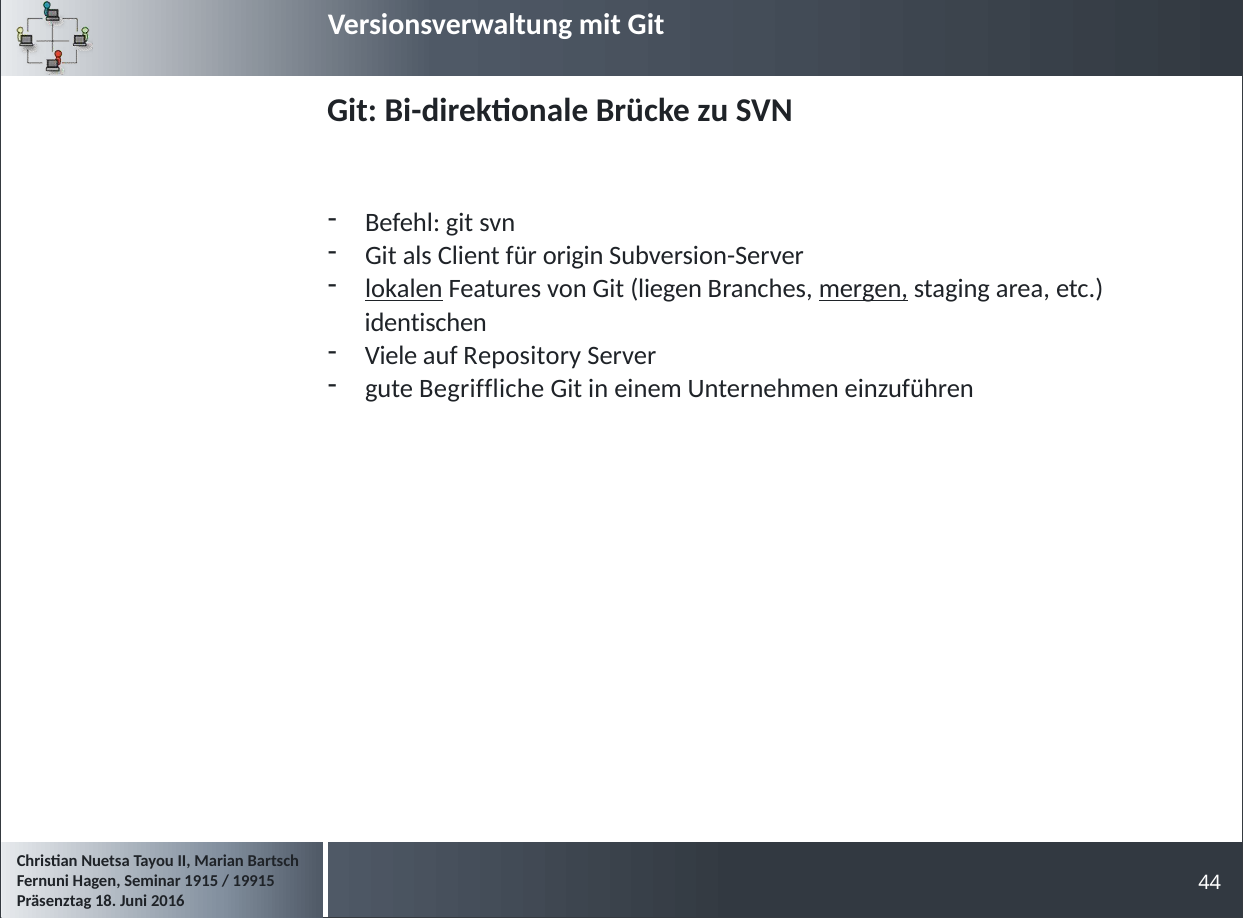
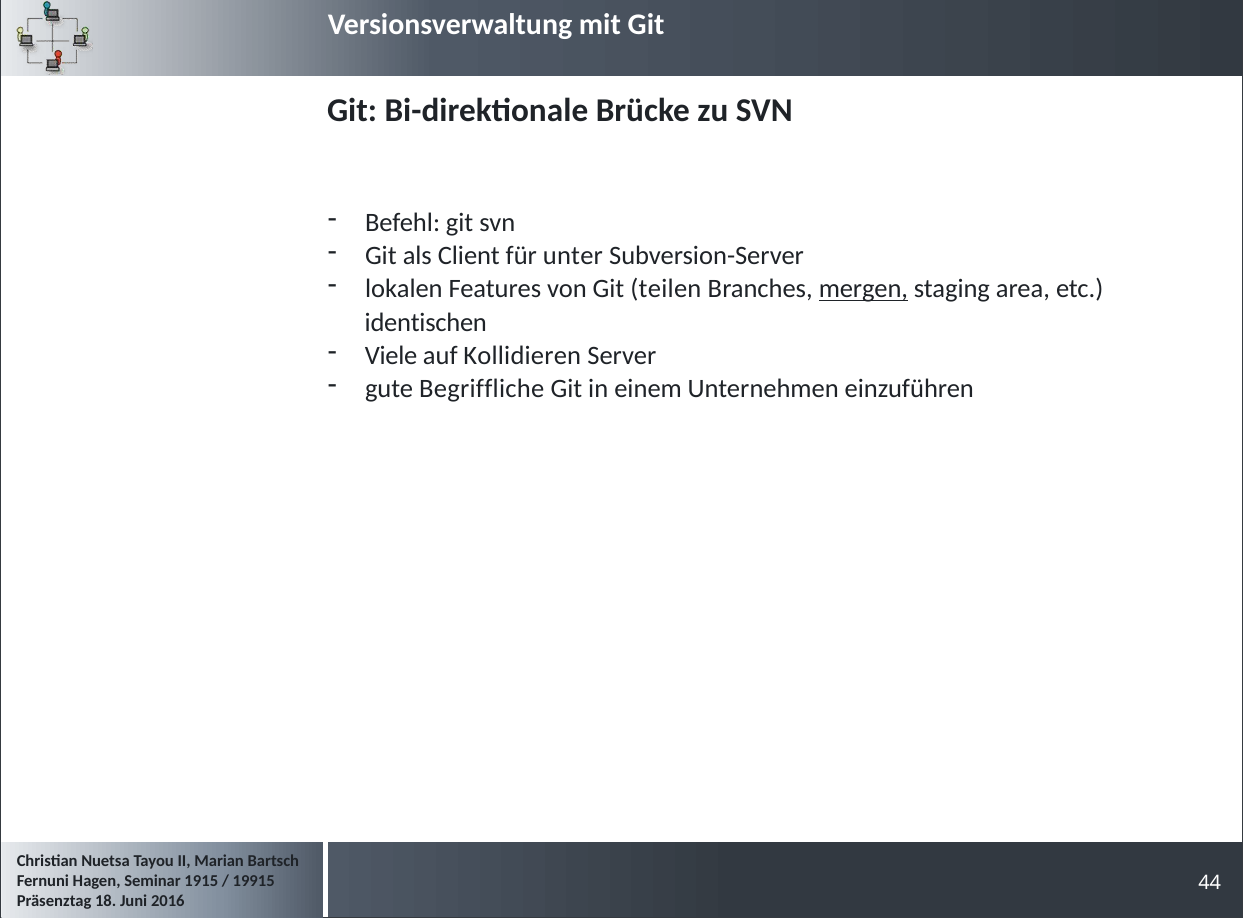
origin: origin -> unter
lokalen underline: present -> none
liegen: liegen -> teilen
Repository: Repository -> Kollidieren
